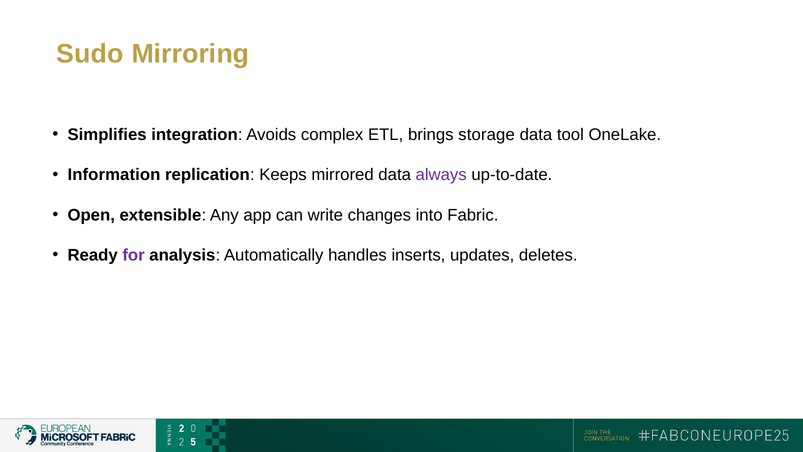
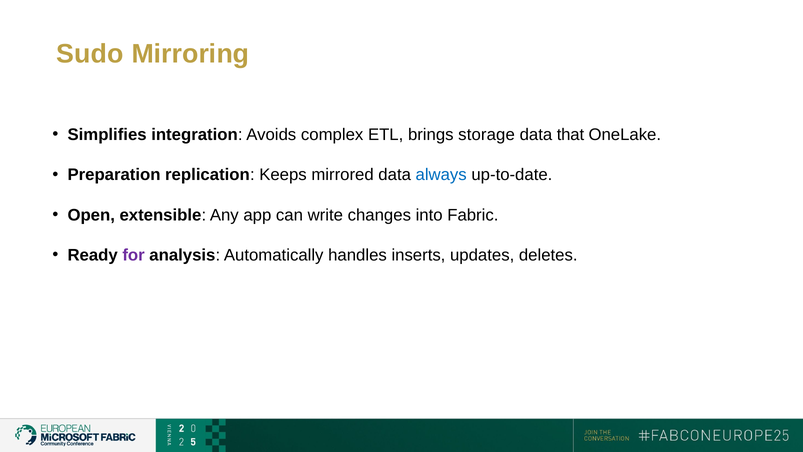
tool: tool -> that
Information: Information -> Preparation
always colour: purple -> blue
